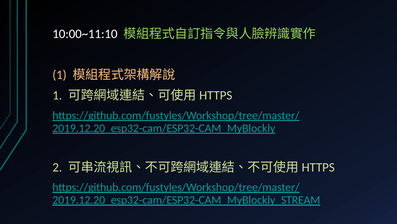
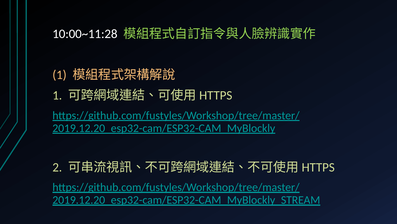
10:00~11:10: 10:00~11:10 -> 10:00~11:28
